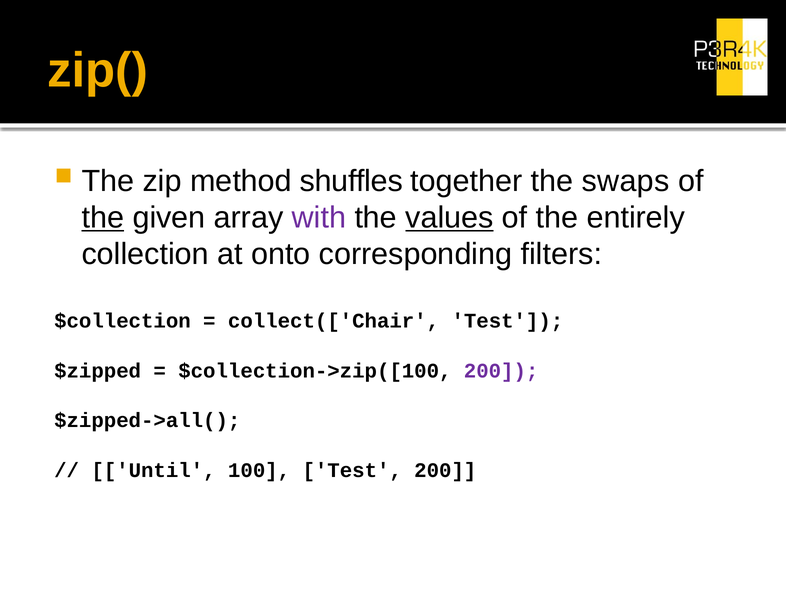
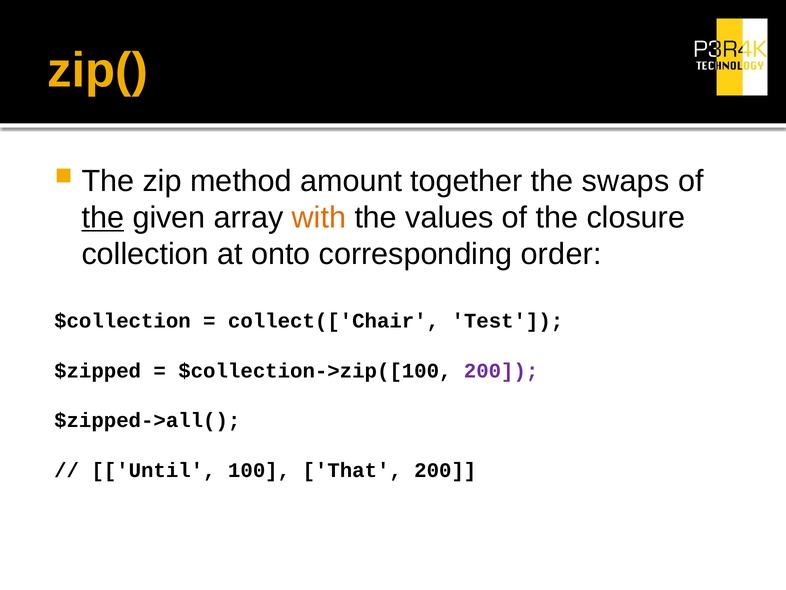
shuffles: shuffles -> amount
with colour: purple -> orange
values underline: present -> none
entirely: entirely -> closure
filters: filters -> order
100 Test: Test -> That
